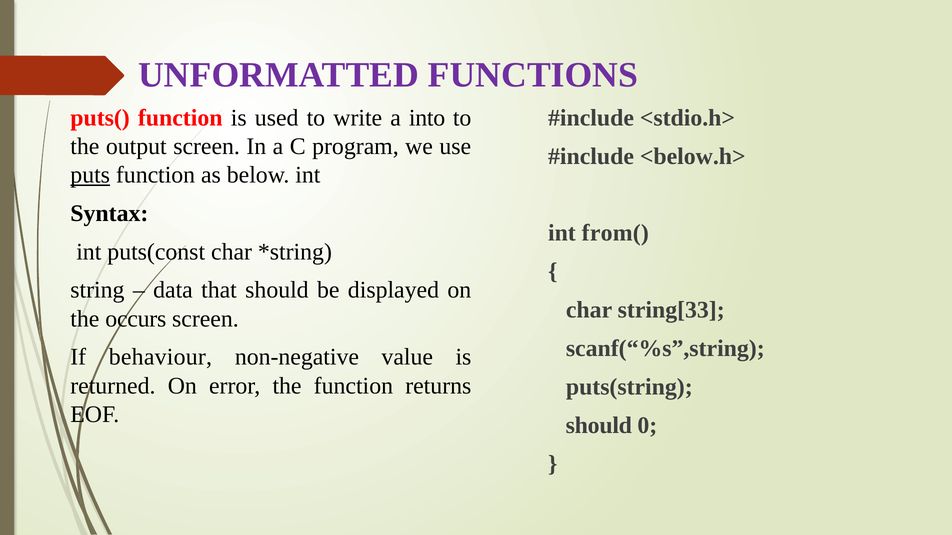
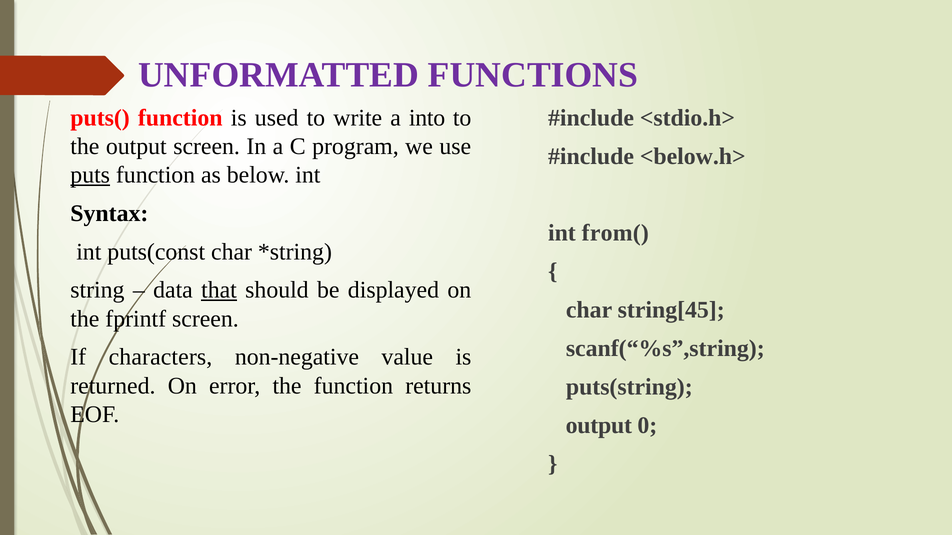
that underline: none -> present
string[33: string[33 -> string[45
occurs: occurs -> fprintf
behaviour: behaviour -> characters
should at (599, 426): should -> output
